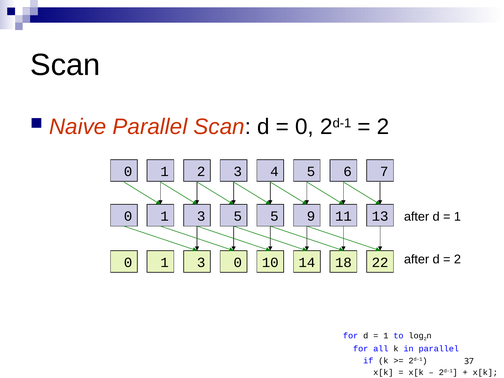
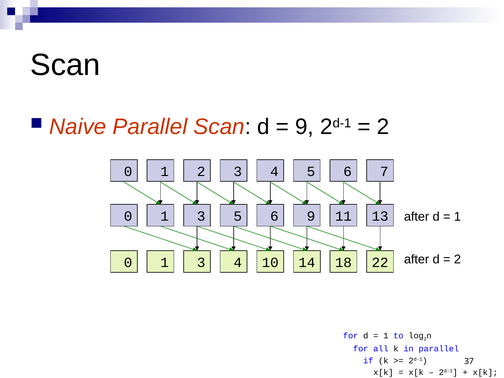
0 at (305, 127): 0 -> 9
5 5: 5 -> 6
0 at (238, 262): 0 -> 4
